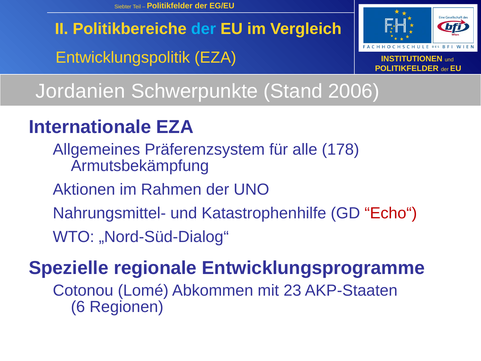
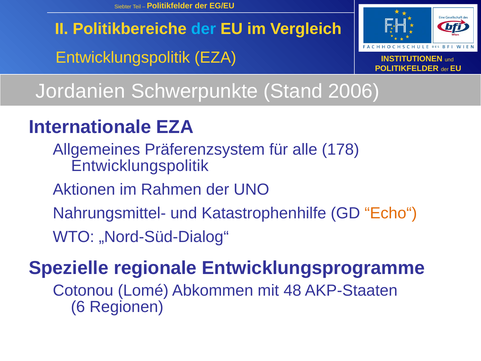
Armutsbekämpfung at (140, 166): Armutsbekämpfung -> Entwicklungspolitik
Echo“ colour: red -> orange
23: 23 -> 48
